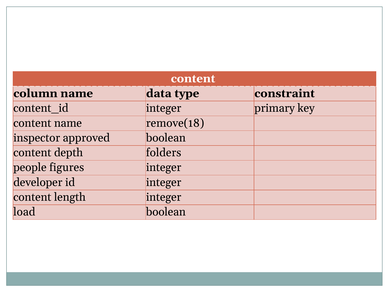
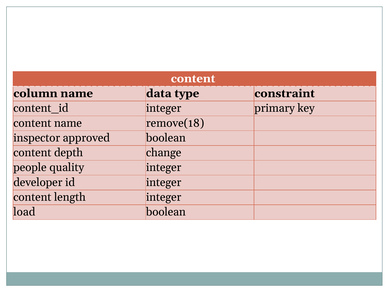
folders: folders -> change
figures: figures -> quality
